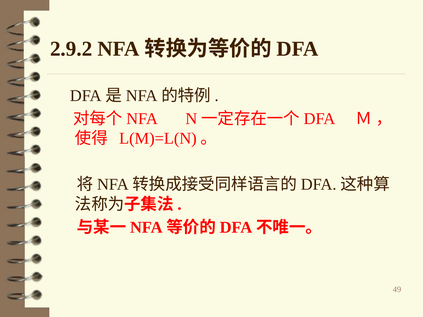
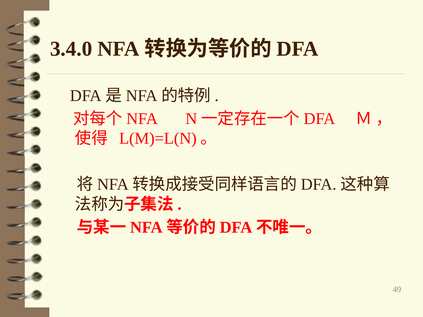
2.9.2: 2.9.2 -> 3.4.0
